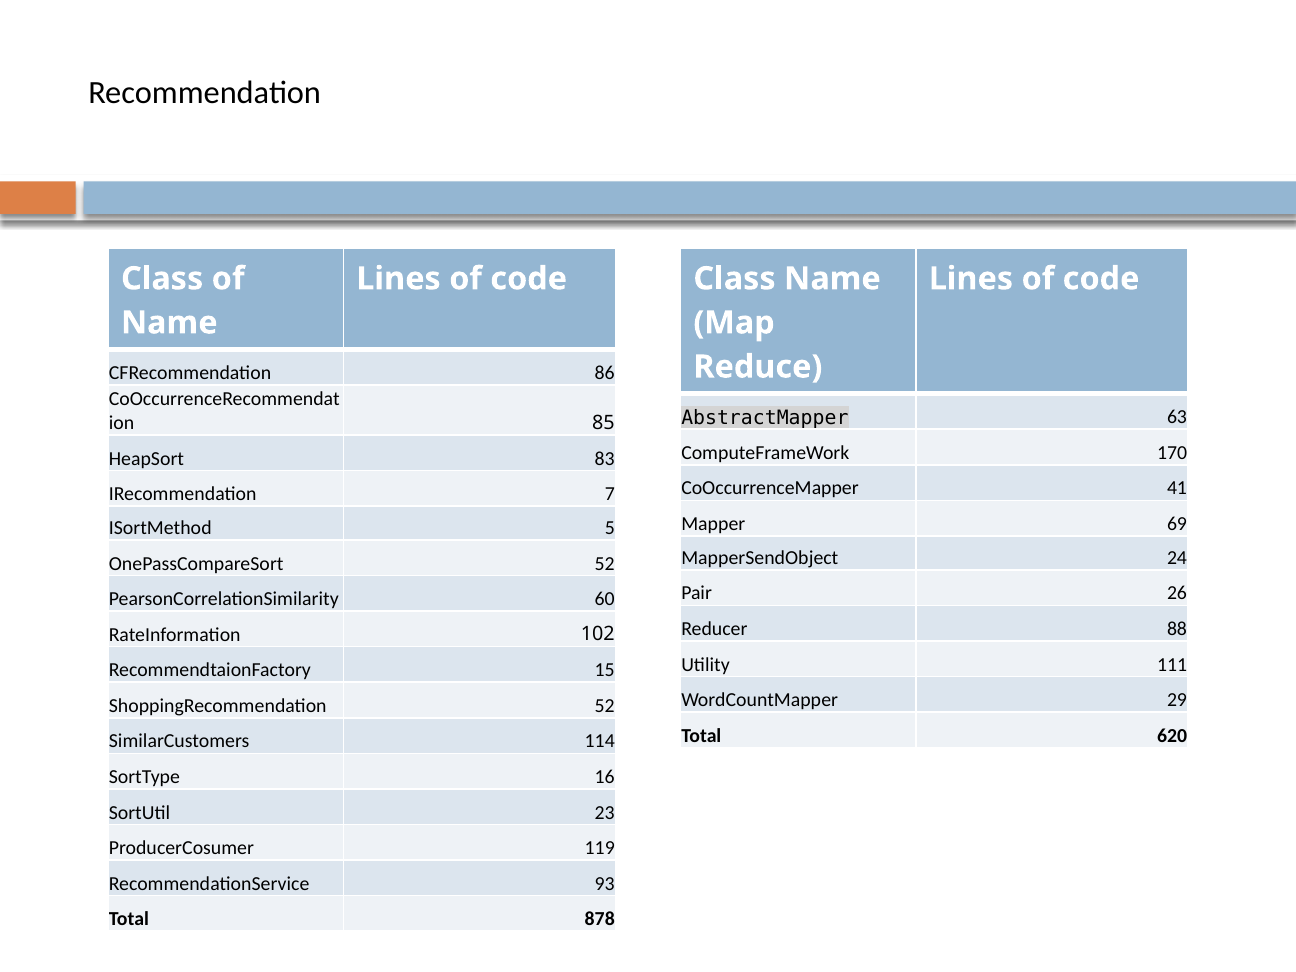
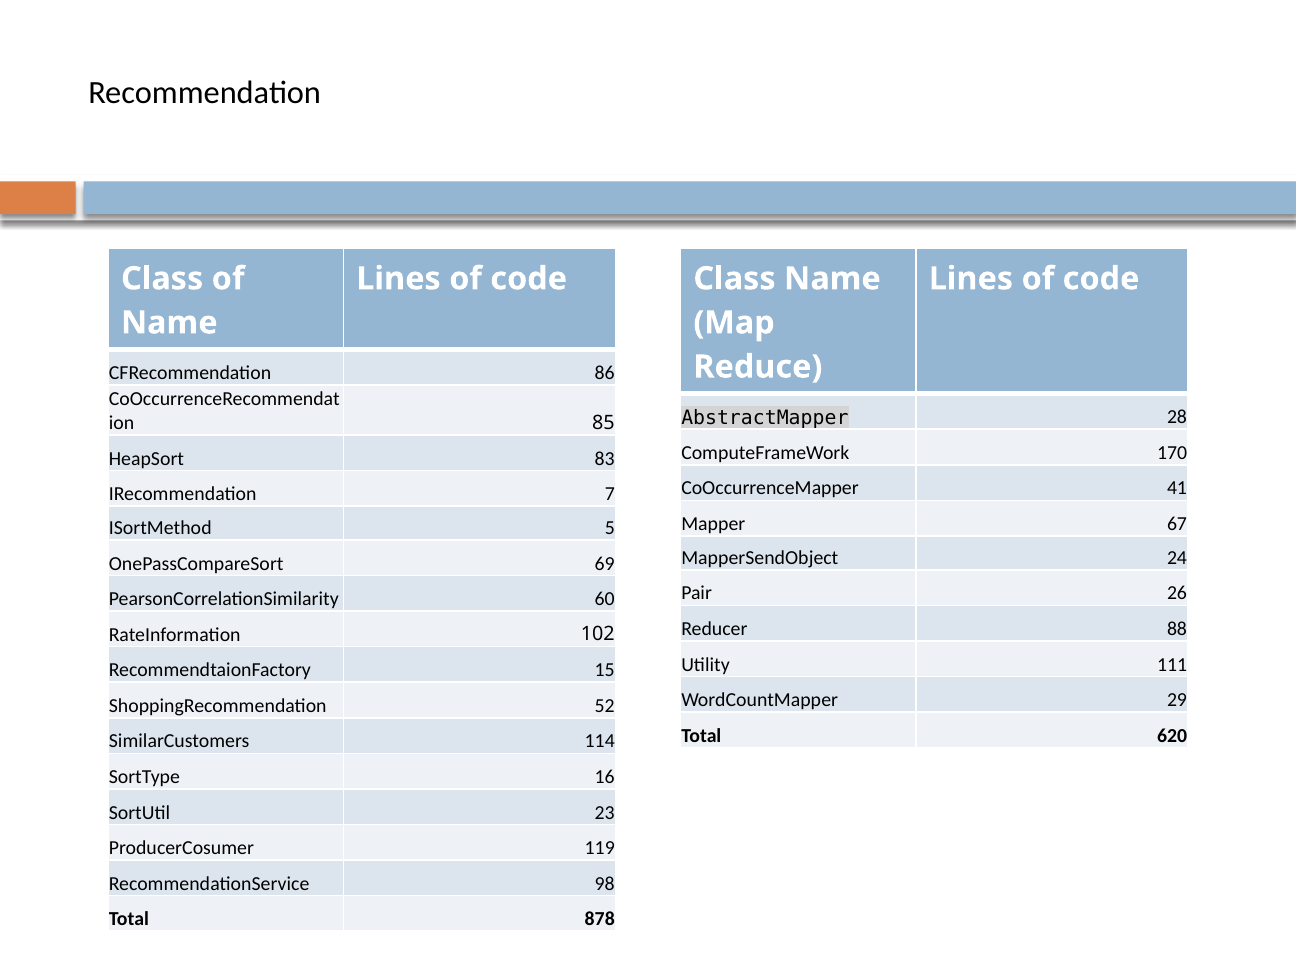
63: 63 -> 28
69: 69 -> 67
OnePassCompareSort 52: 52 -> 69
93: 93 -> 98
